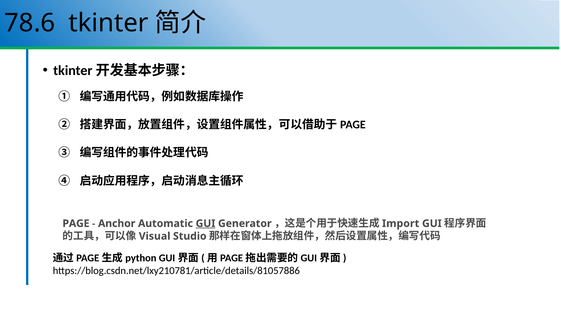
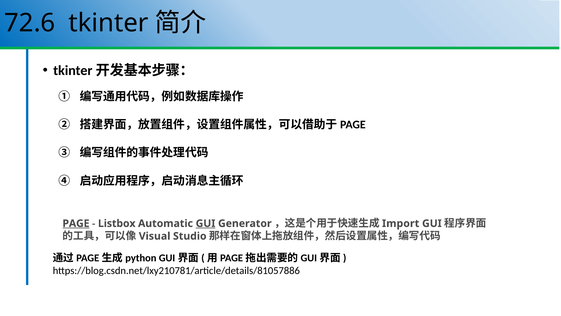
78.6: 78.6 -> 72.6
PAGE underline: none -> present
Anchor: Anchor -> Listbox
